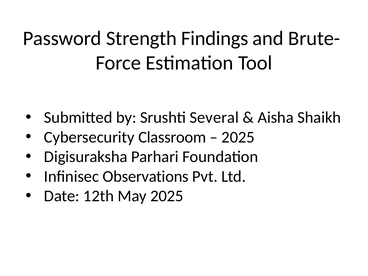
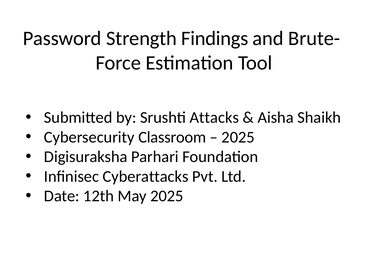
Several: Several -> Attacks
Observations: Observations -> Cyberattacks
